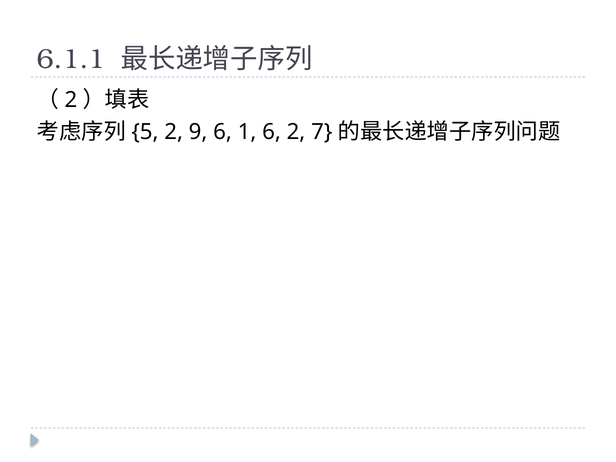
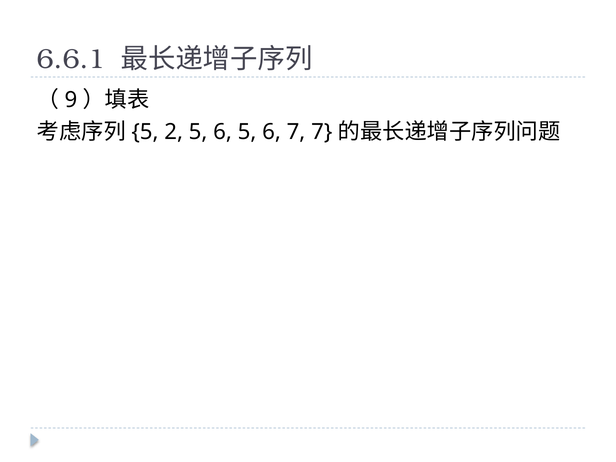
6.1.1: 6.1.1 -> 6.6.1
2 at (71, 100): 2 -> 9
2 9: 9 -> 5
6 1: 1 -> 5
6 2: 2 -> 7
